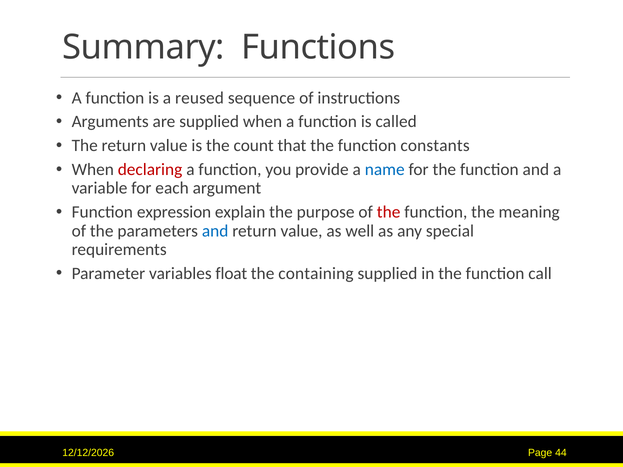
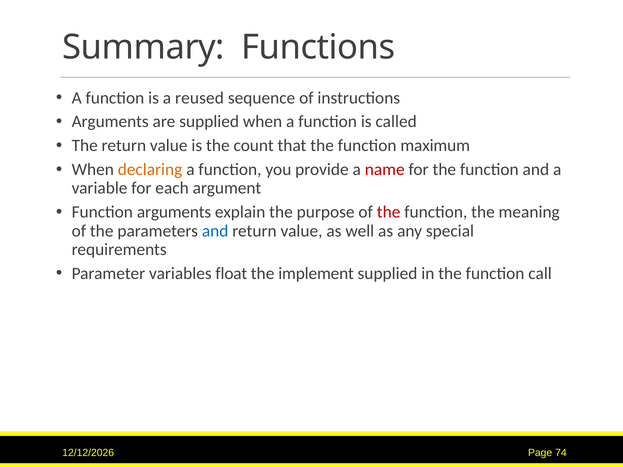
constants: constants -> maximum
declaring colour: red -> orange
name colour: blue -> red
Function expression: expression -> arguments
containing: containing -> implement
44: 44 -> 74
